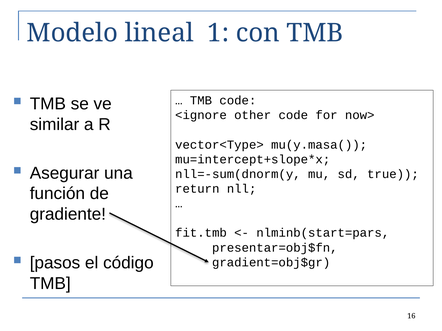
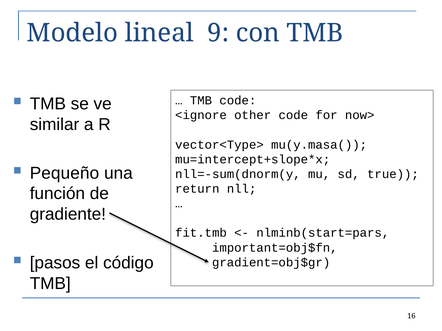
1: 1 -> 9
Asegurar: Asegurar -> Pequeño
presentar=obj$fn: presentar=obj$fn -> important=obj$fn
